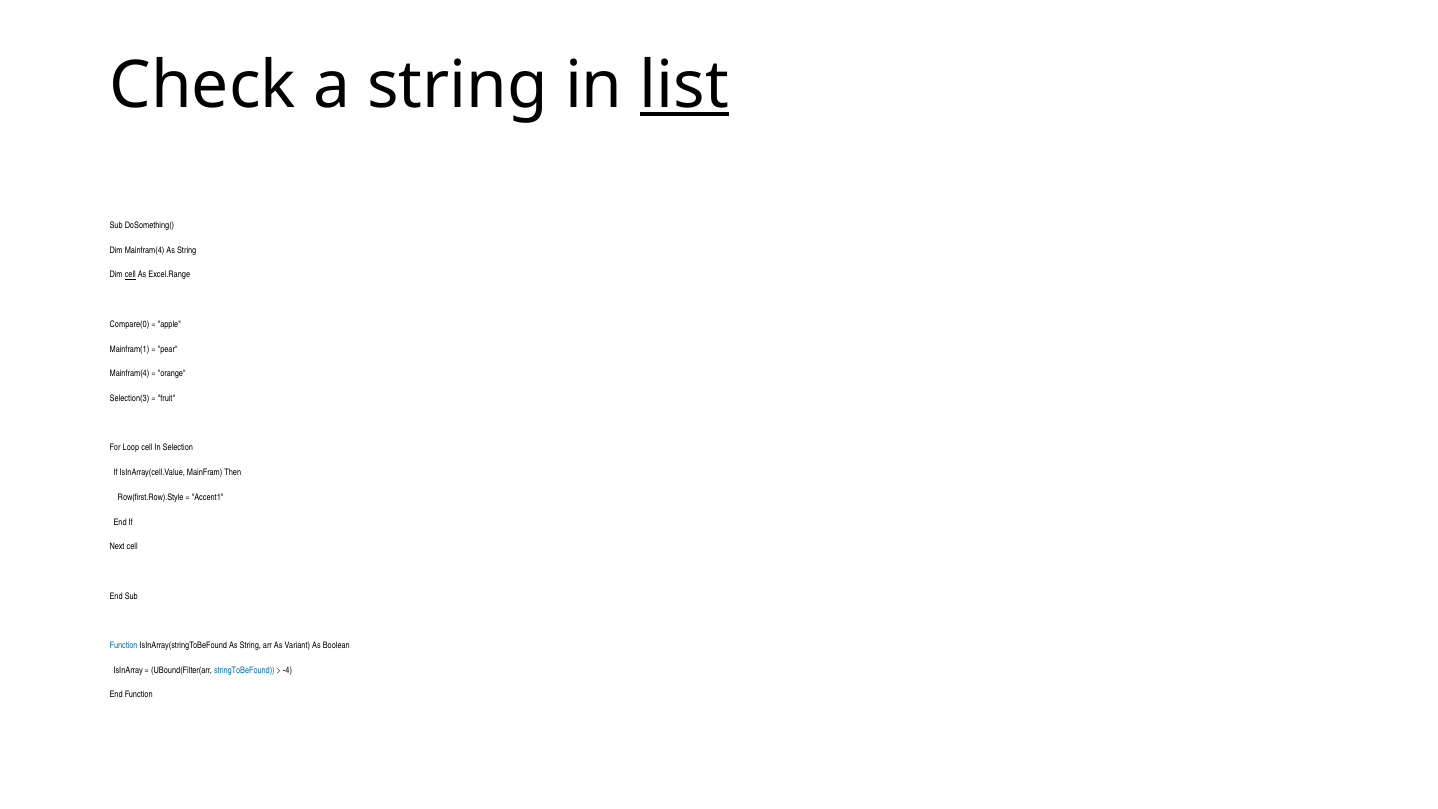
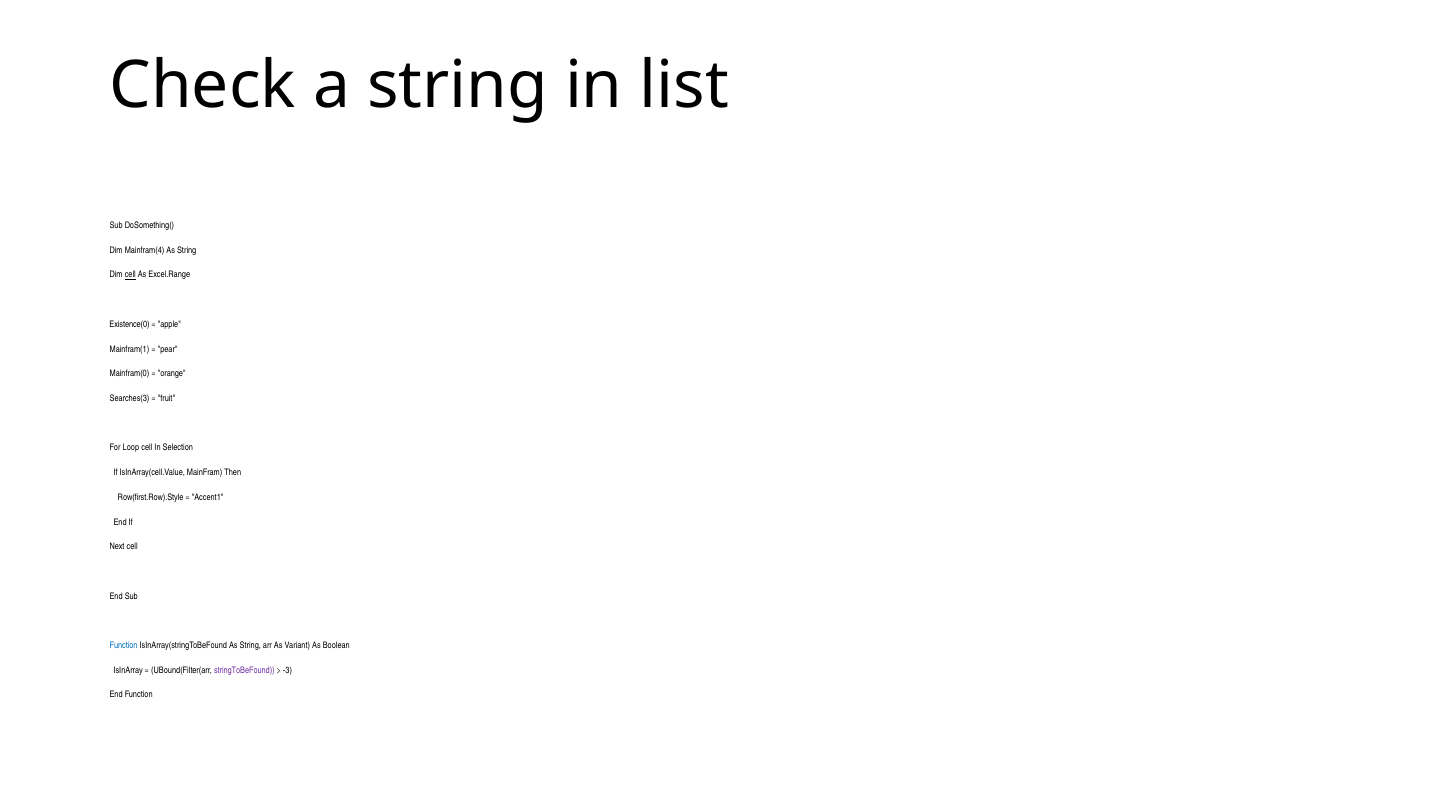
list underline: present -> none
Compare(0: Compare(0 -> Existence(0
Mainfram(4 at (129, 374): Mainfram(4 -> Mainfram(0
Selection(3: Selection(3 -> Searches(3
stringToBeFound colour: blue -> purple
-4: -4 -> -3
